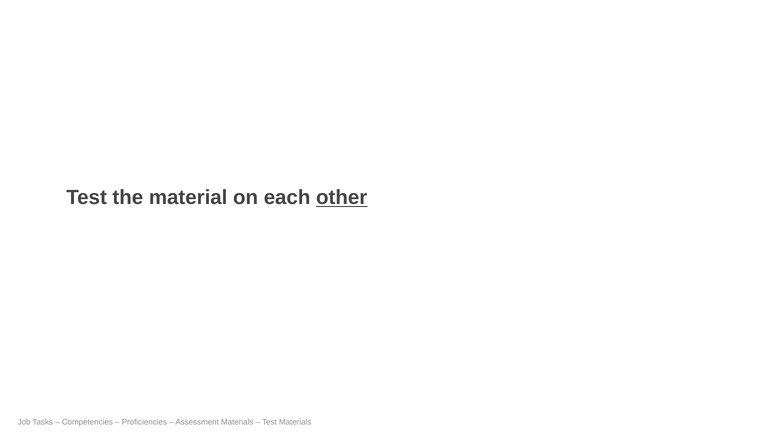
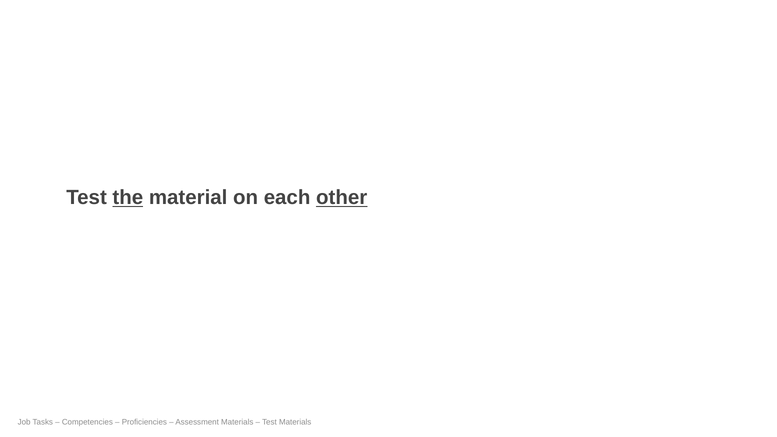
the underline: none -> present
